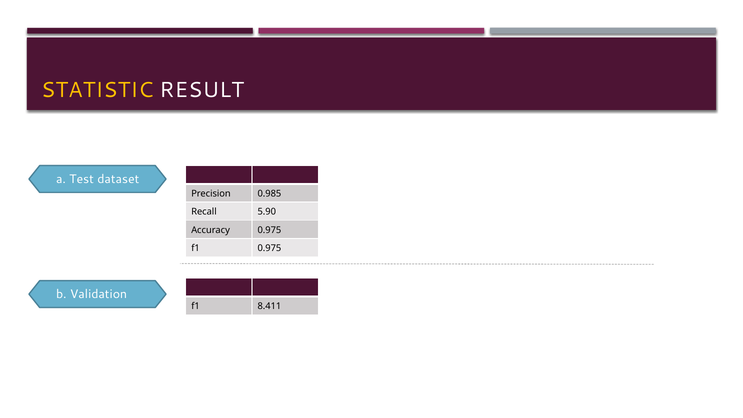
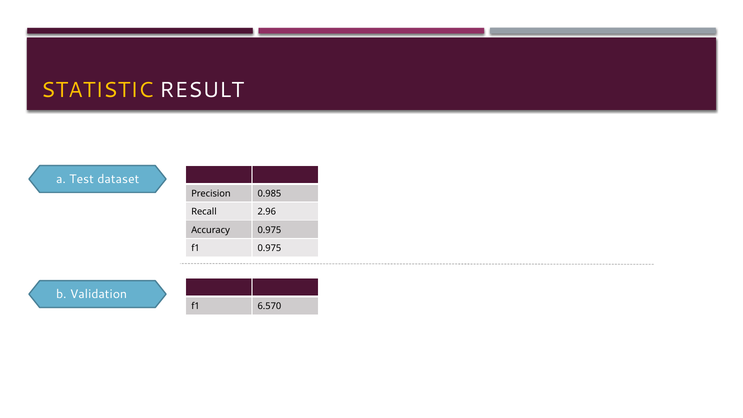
5.90: 5.90 -> 2.96
8.411: 8.411 -> 6.570
